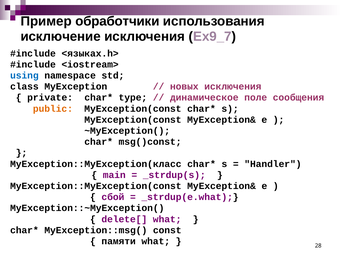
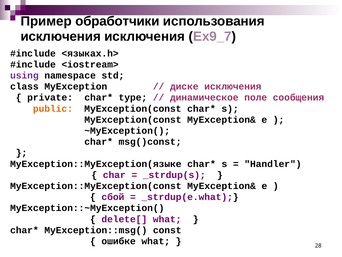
исключение at (61, 36): исключение -> исключения
using colour: blue -> purple
новых: новых -> диске
MyException::MyException(класс: MyException::MyException(класс -> MyException::MyException(языке
main: main -> char
памяти: памяти -> ошибке
